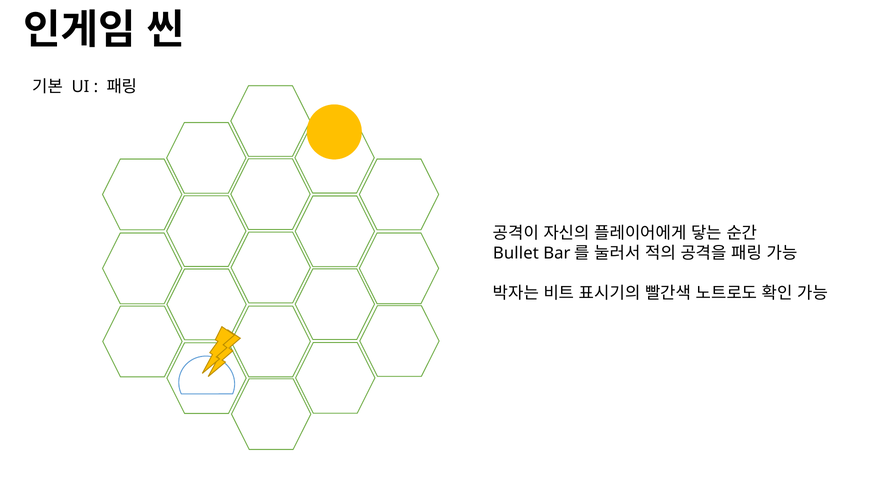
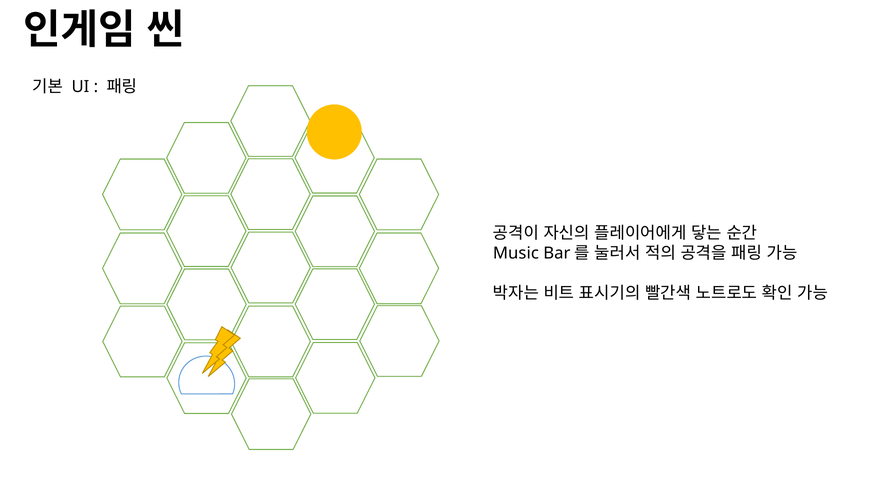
Bullet: Bullet -> Music
